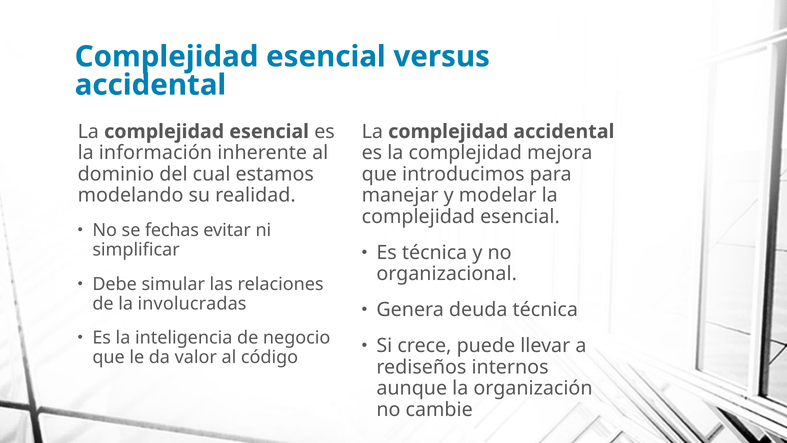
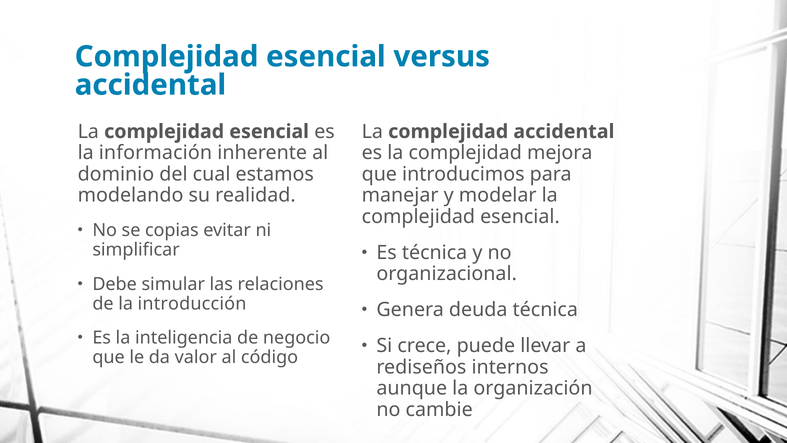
fechas: fechas -> copias
involucradas: involucradas -> introducción
